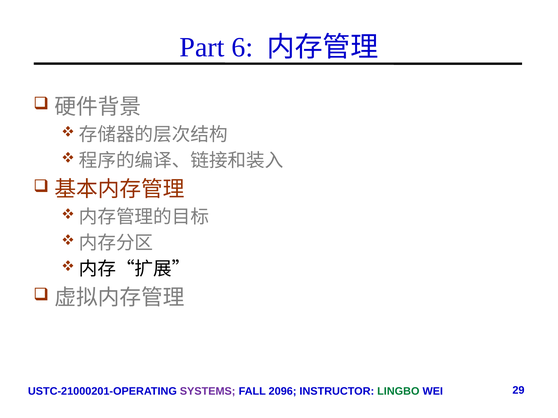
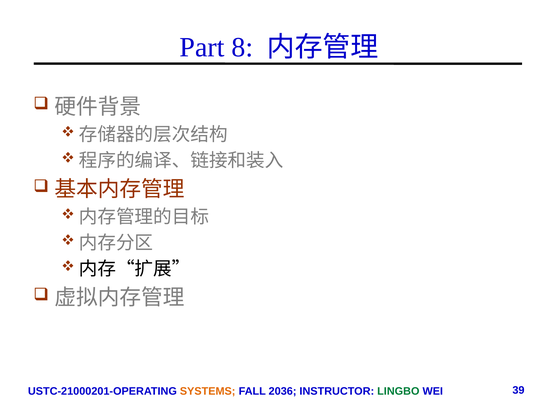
6: 6 -> 8
SYSTEMS colour: purple -> orange
2096: 2096 -> 2036
29: 29 -> 39
